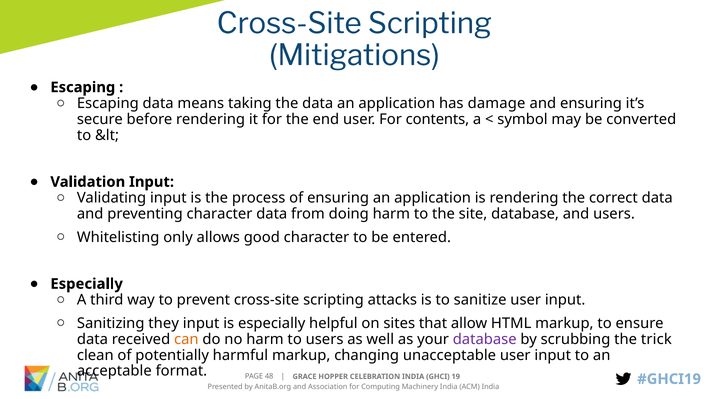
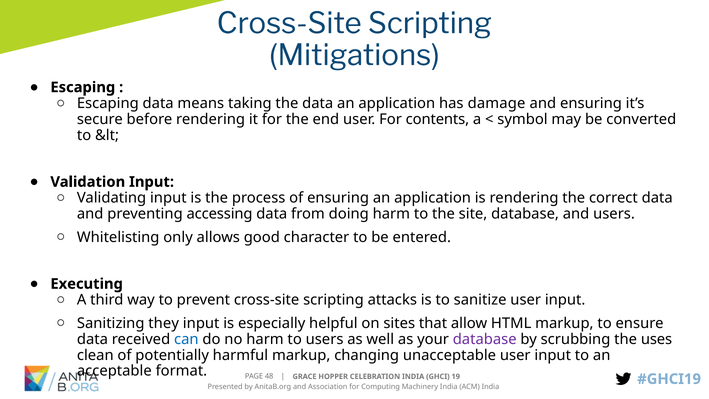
preventing character: character -> accessing
Especially at (87, 284): Especially -> Executing
can colour: orange -> blue
trick: trick -> uses
